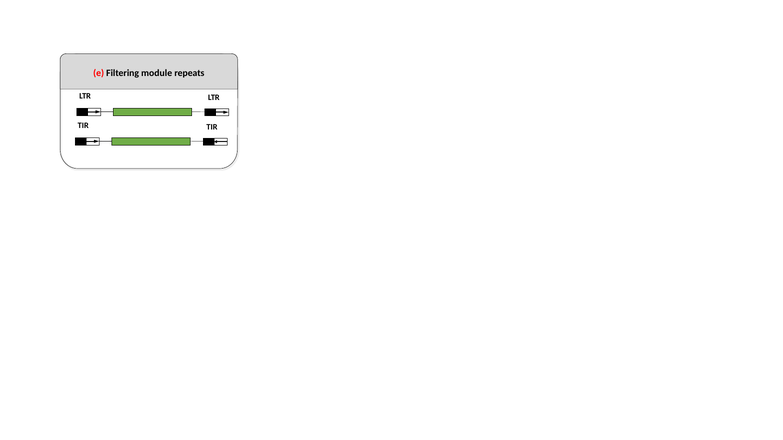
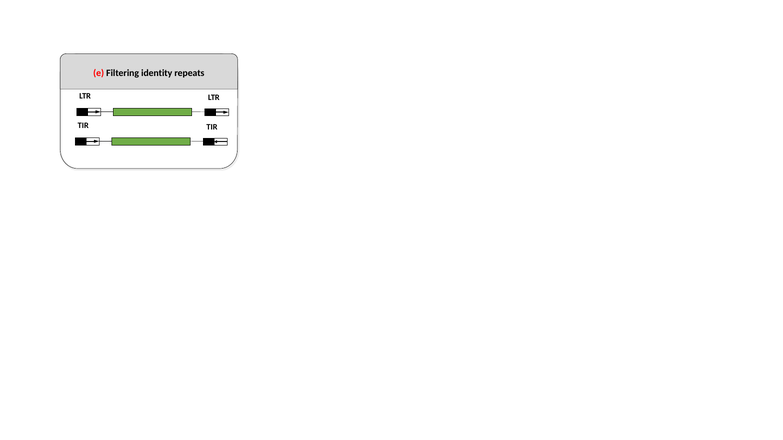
module: module -> identity
